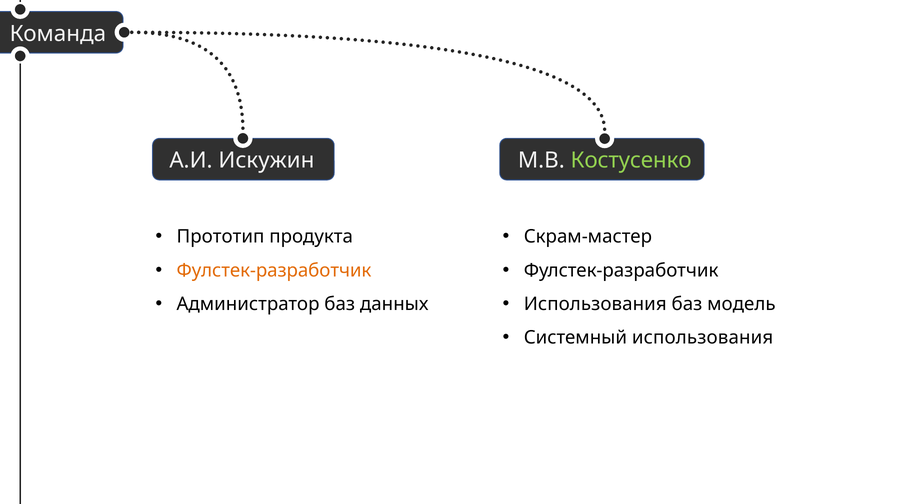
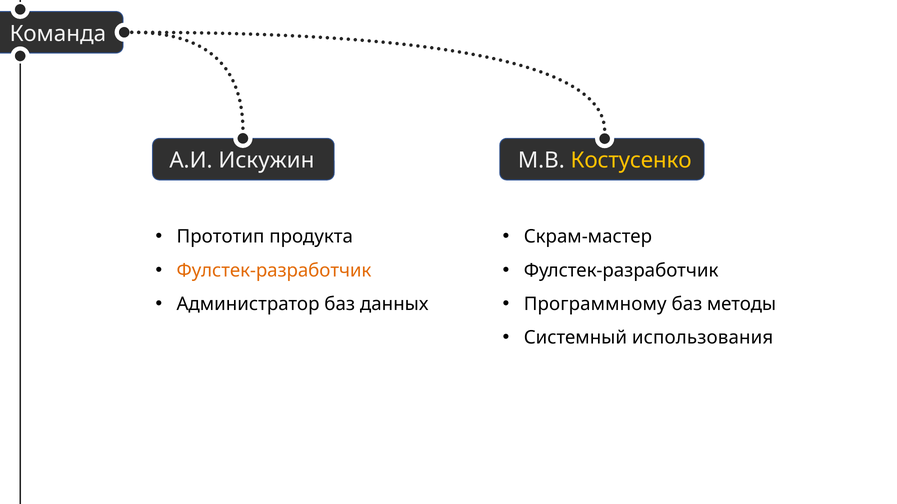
Костусенко colour: light green -> yellow
Использования at (595, 304): Использования -> Программному
модель: модель -> методы
